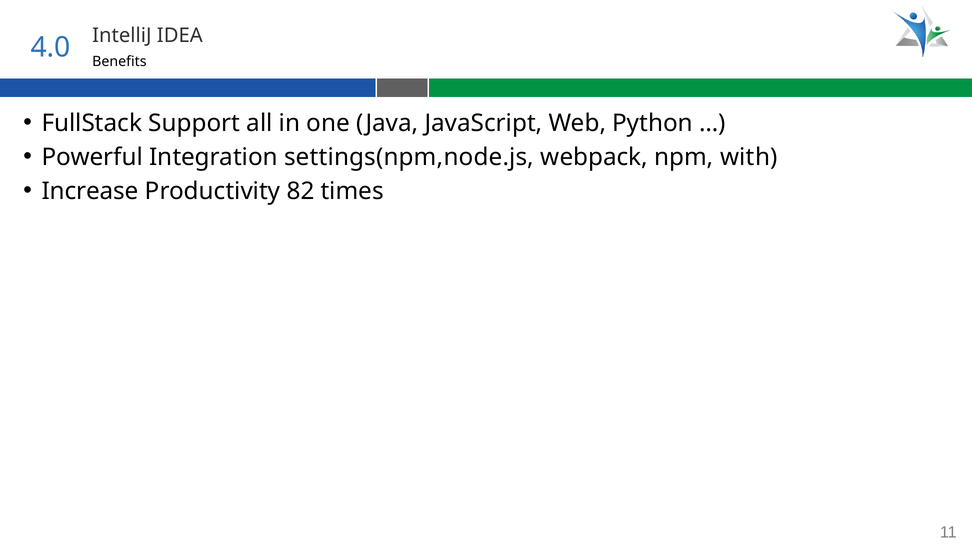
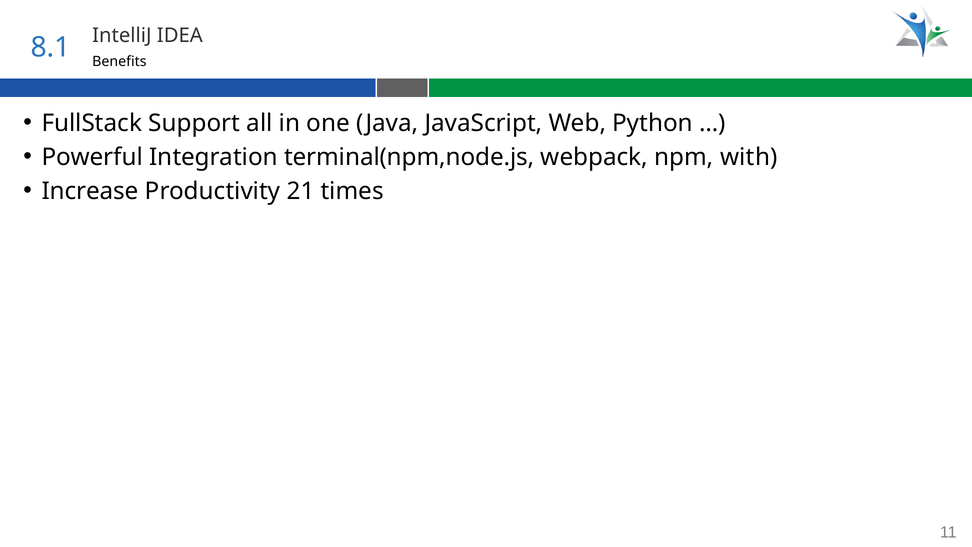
4.0: 4.0 -> 8.1
settings(npm,node.js: settings(npm,node.js -> terminal(npm,node.js
82: 82 -> 21
